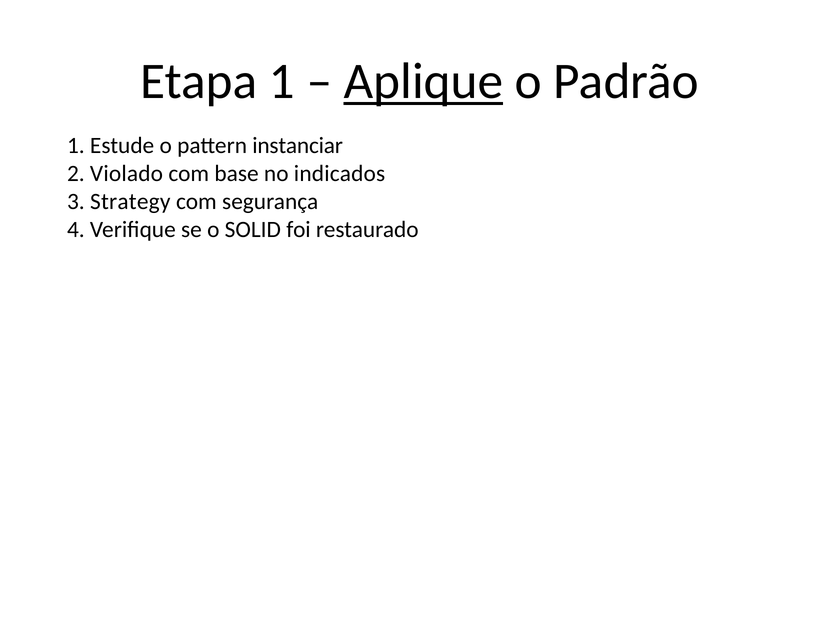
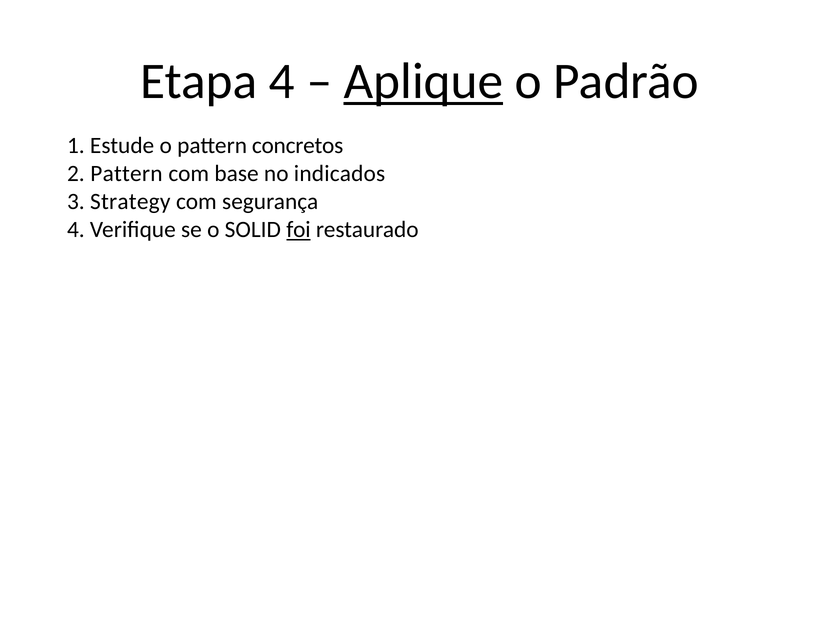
Etapa 1: 1 -> 4
instanciar: instanciar -> concretos
2 Violado: Violado -> Pattern
foi underline: none -> present
